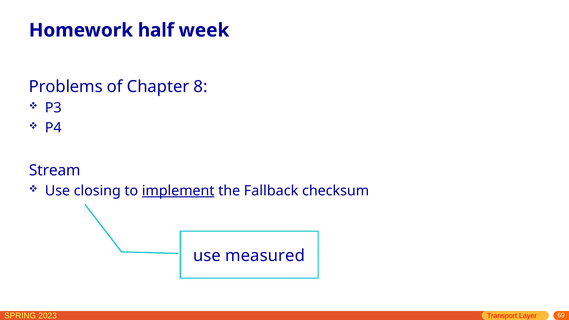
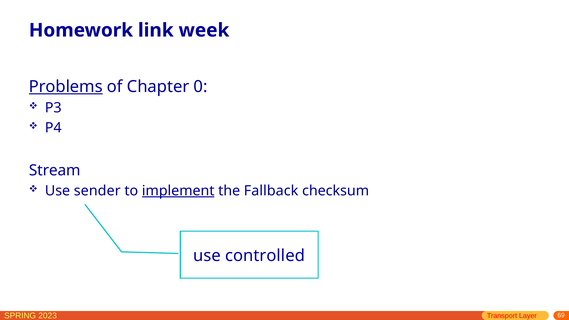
half: half -> link
Problems underline: none -> present
8: 8 -> 0
closing: closing -> sender
measured: measured -> controlled
